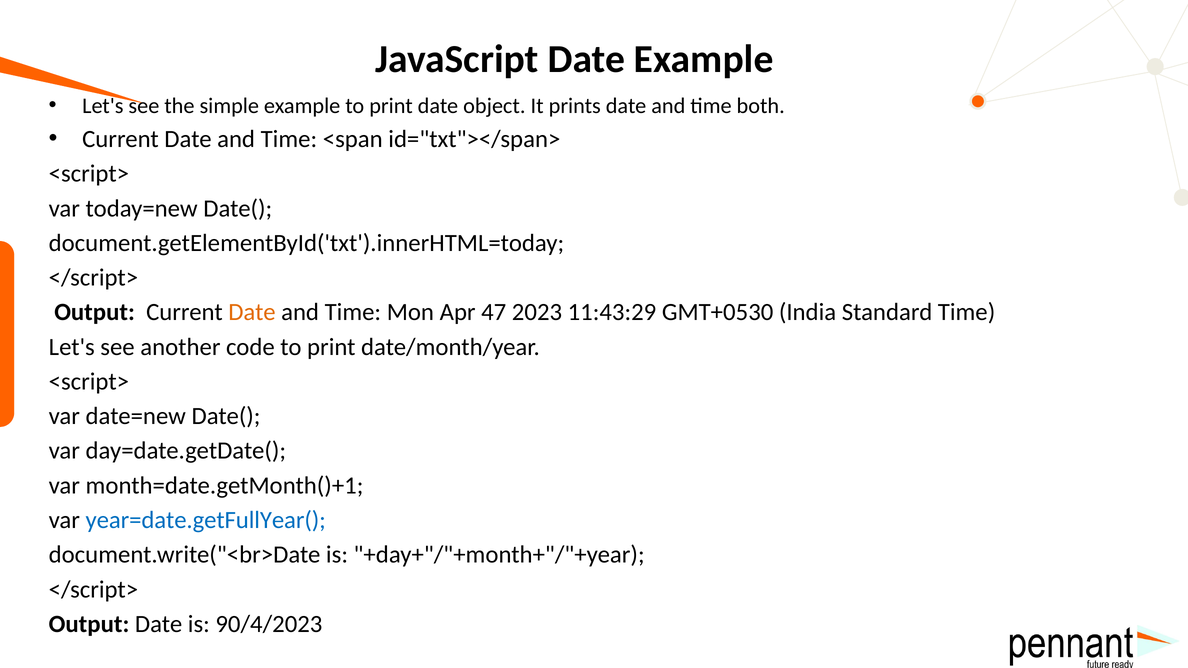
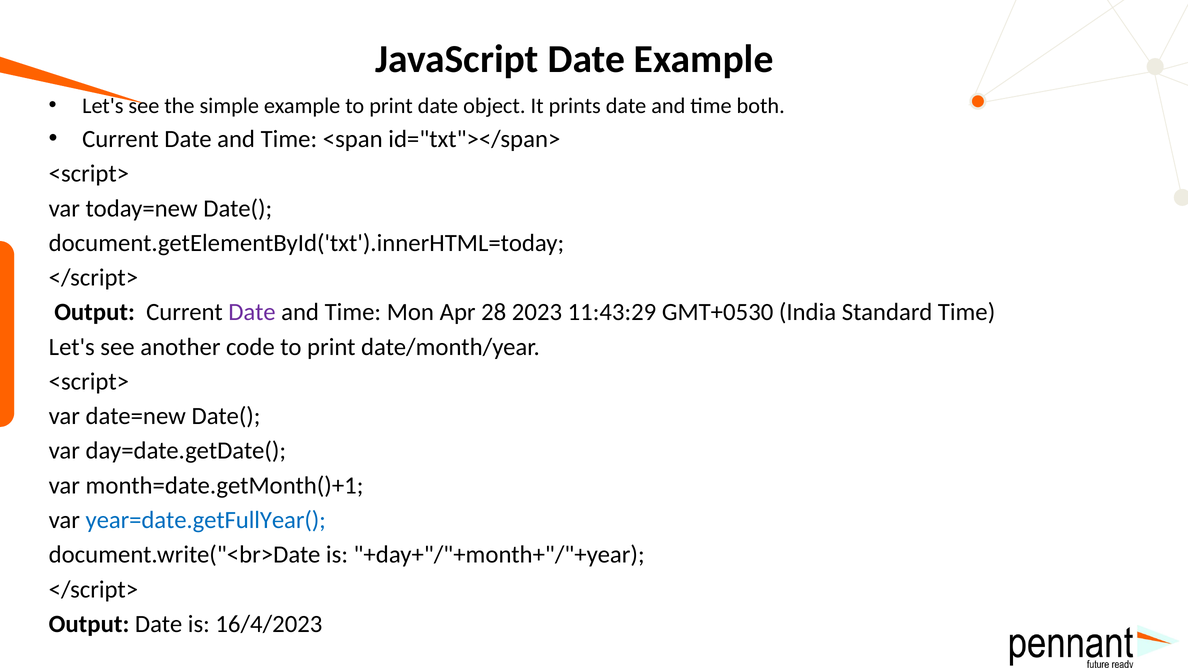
Date at (252, 312) colour: orange -> purple
47: 47 -> 28
90/4/2023: 90/4/2023 -> 16/4/2023
